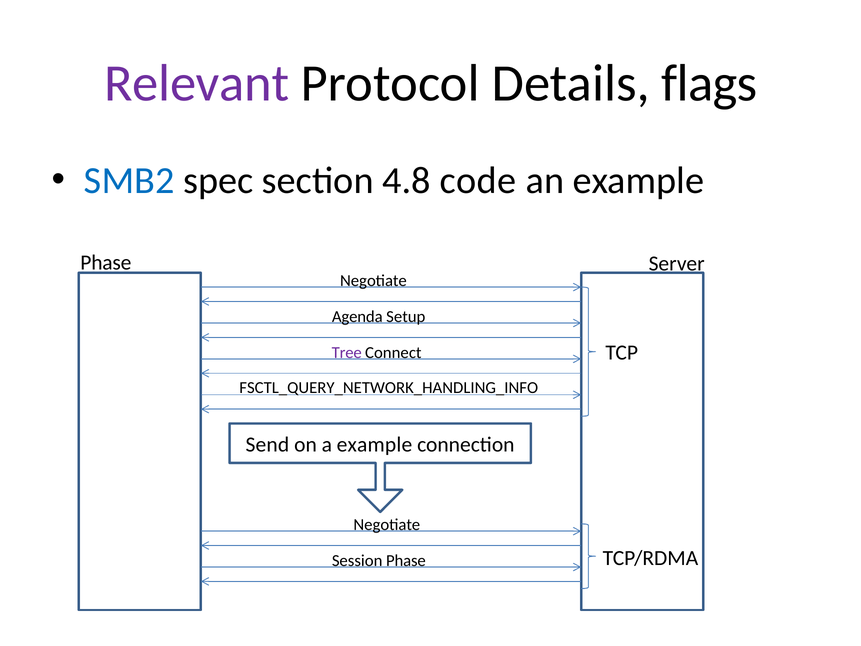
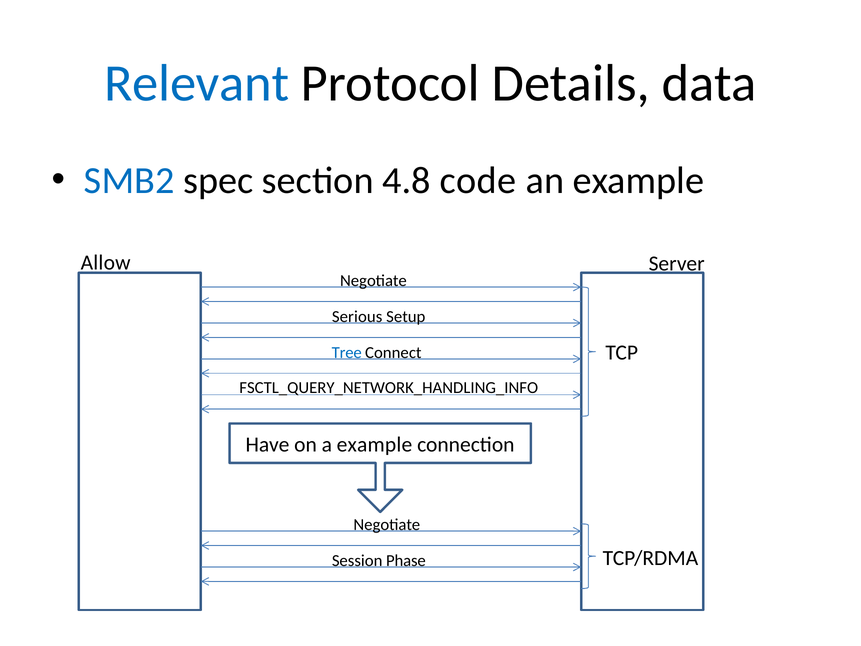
Relevant colour: purple -> blue
flags: flags -> data
Phase at (106, 263): Phase -> Allow
Agenda: Agenda -> Serious
Tree colour: purple -> blue
Send: Send -> Have
